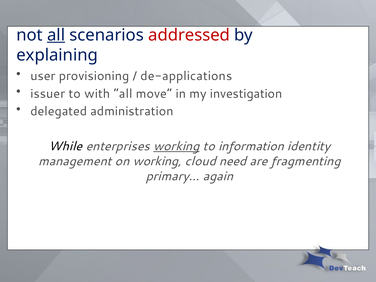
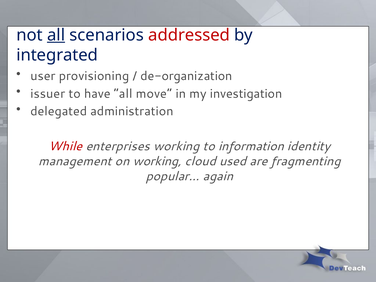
explaining: explaining -> integrated
de-applications: de-applications -> de-organization
with: with -> have
While colour: black -> red
working at (176, 146) underline: present -> none
need: need -> used
primary…: primary… -> popular…
